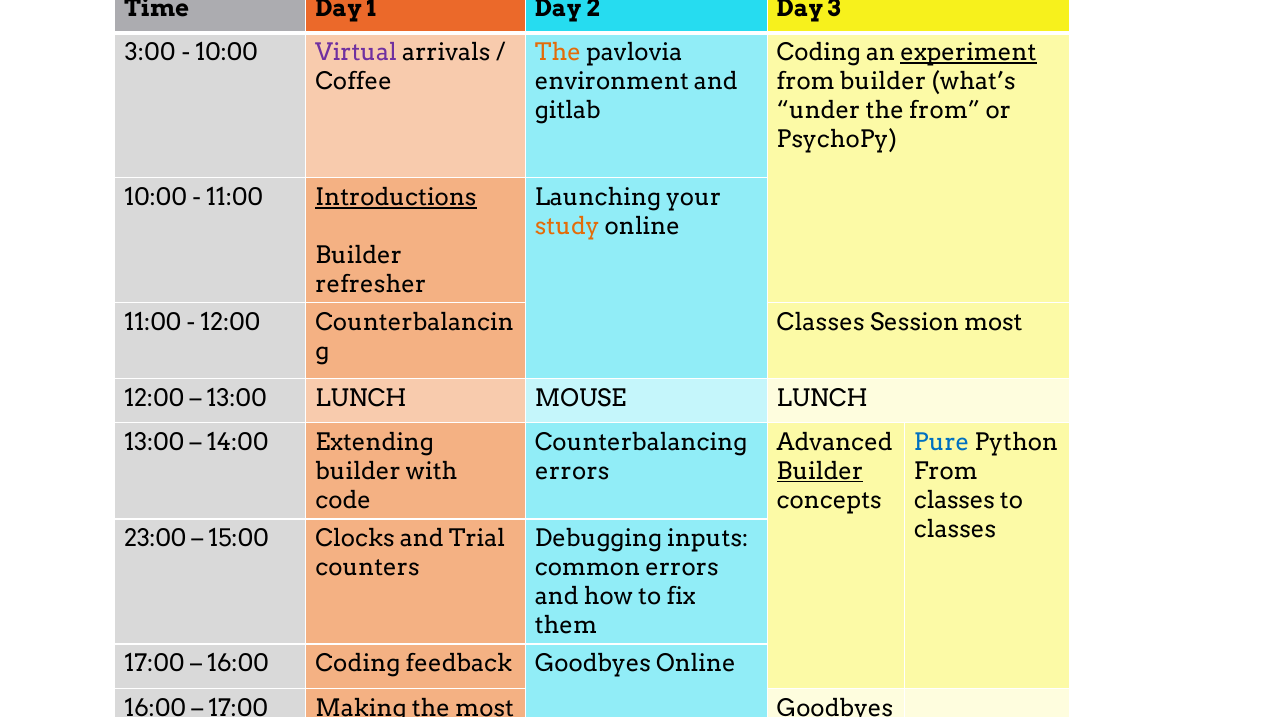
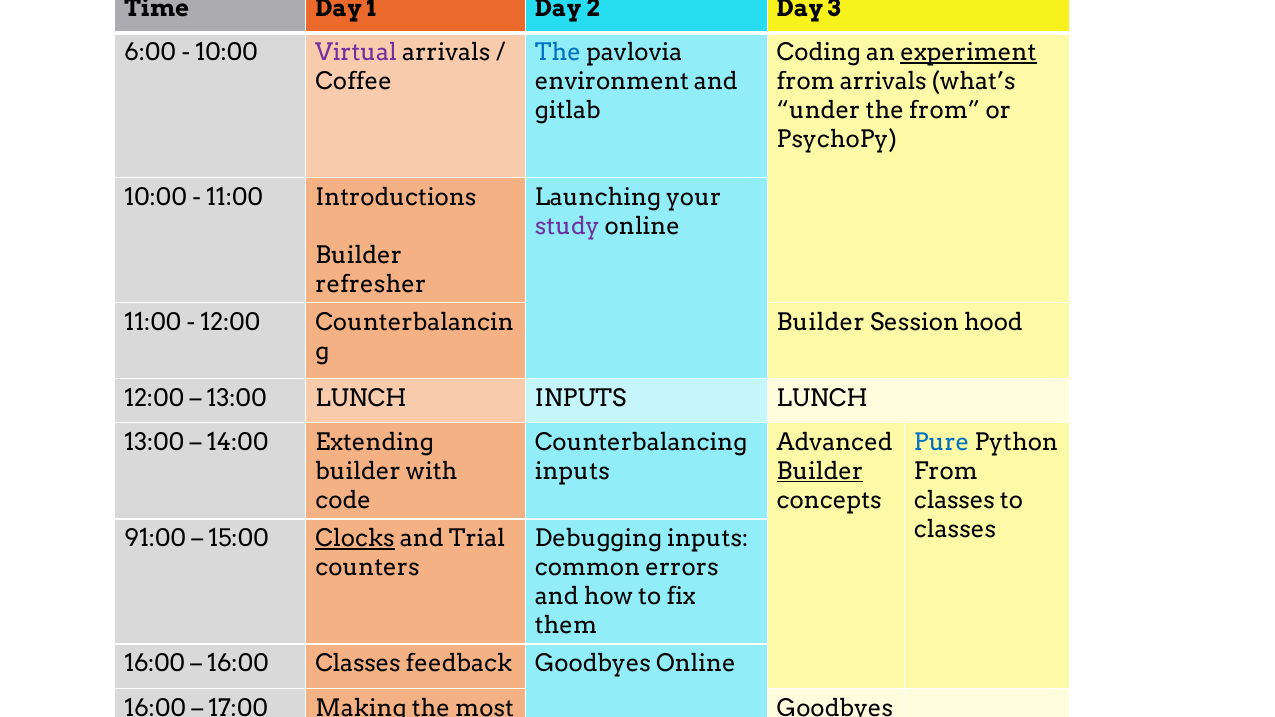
3:00: 3:00 -> 6:00
The at (558, 53) colour: orange -> blue
from builder: builder -> arrivals
Introductions underline: present -> none
study colour: orange -> purple
Classes at (821, 323): Classes -> Builder
Session most: most -> hood
LUNCH MOUSE: MOUSE -> INPUTS
errors at (572, 472): errors -> inputs
23:00: 23:00 -> 91:00
Clocks underline: none -> present
17:00 at (155, 664): 17:00 -> 16:00
16:00 Coding: Coding -> Classes
